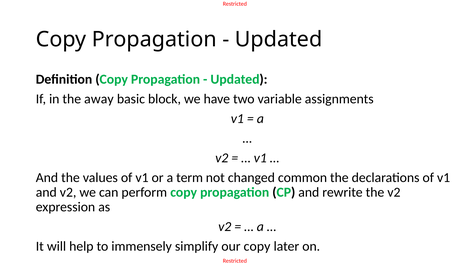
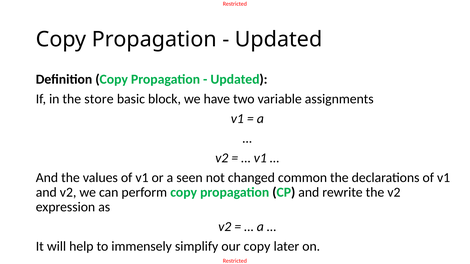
away: away -> store
term: term -> seen
